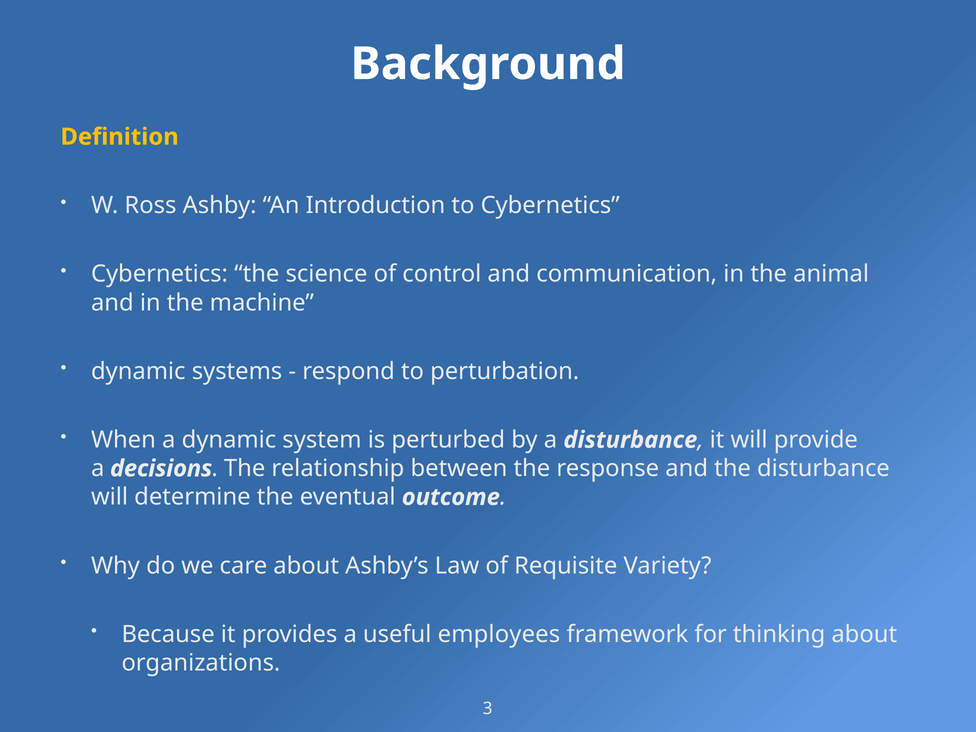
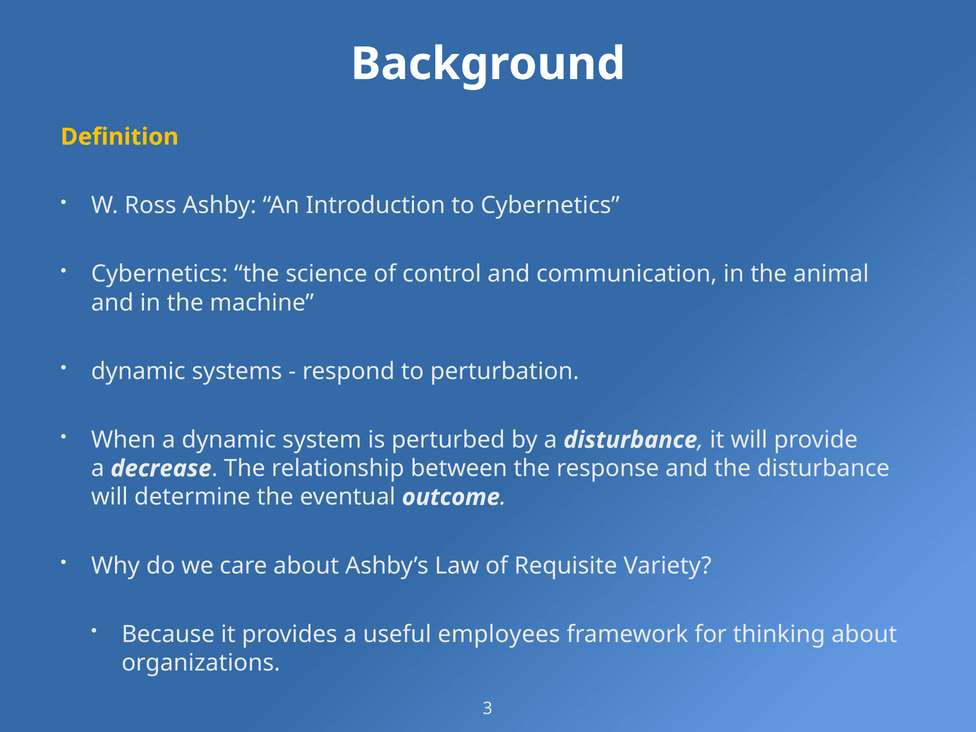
decisions: decisions -> decrease
